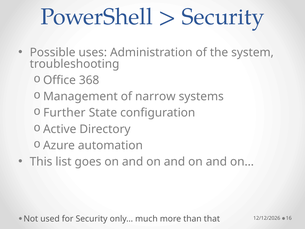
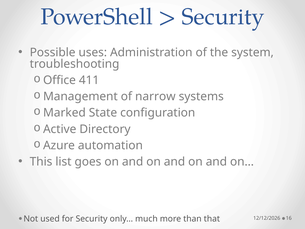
368: 368 -> 411
Further: Further -> Marked
